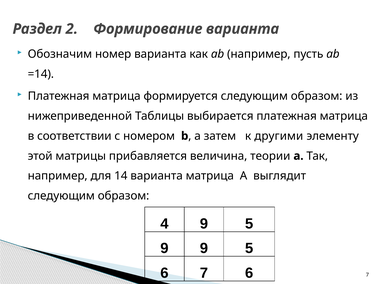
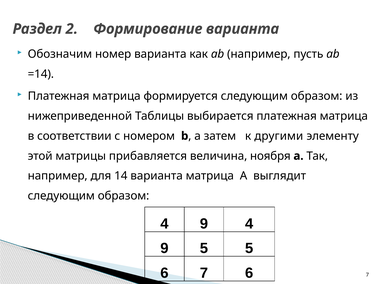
теории: теории -> ноября
4 9 5: 5 -> 4
9 9: 9 -> 5
